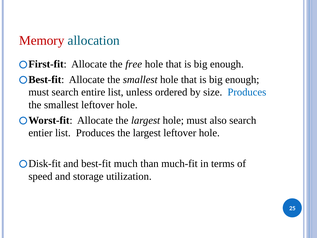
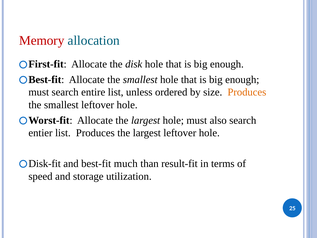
free: free -> disk
Produces at (247, 92) colour: blue -> orange
much-fit: much-fit -> result-fit
